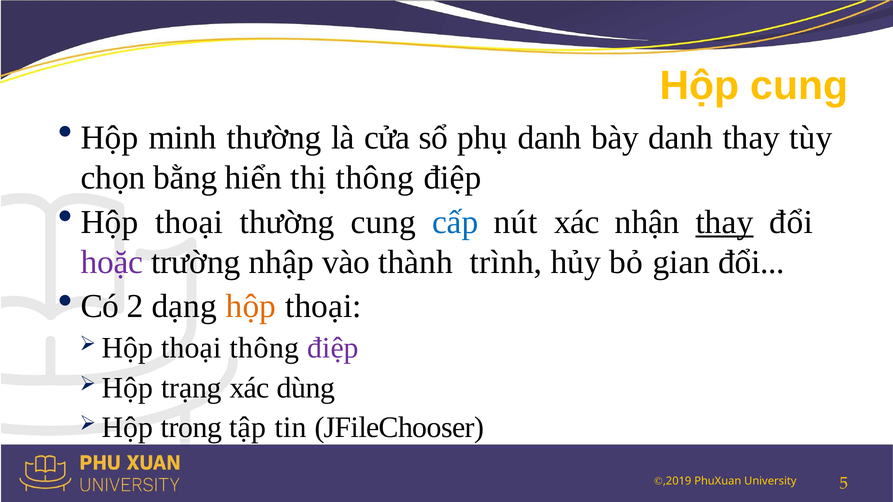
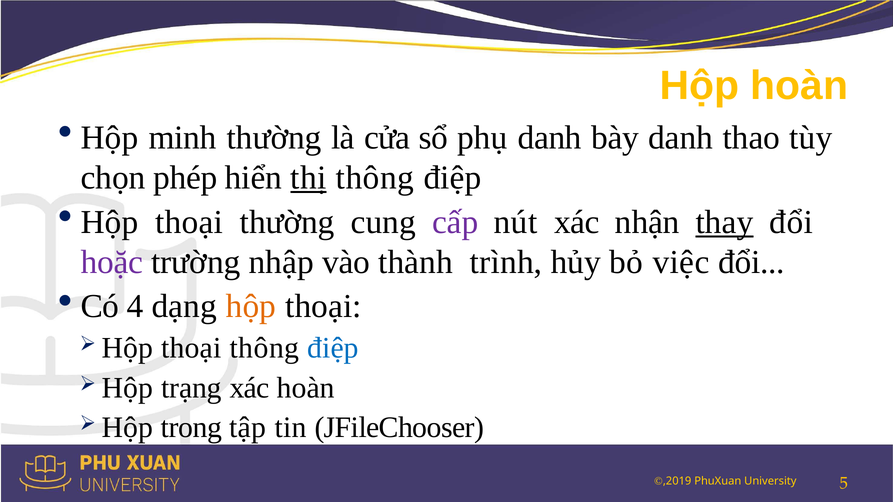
Hộp cung: cung -> hoàn
danh thay: thay -> thao
bằng: bằng -> phép
thị underline: none -> present
cấp colour: blue -> purple
gian: gian -> việc
2: 2 -> 4
điệp at (333, 348) colour: purple -> blue
xác dùng: dùng -> hoàn
